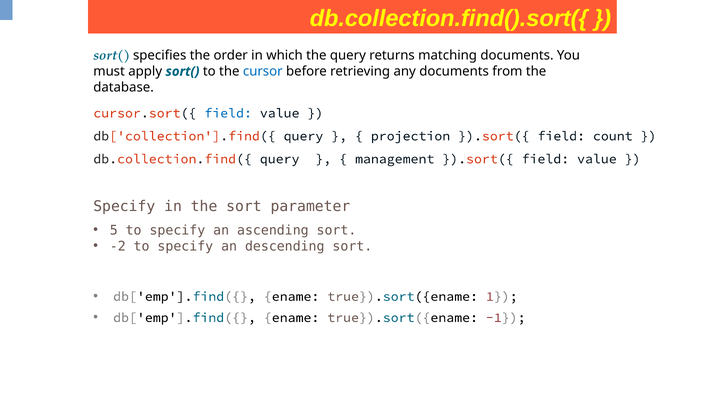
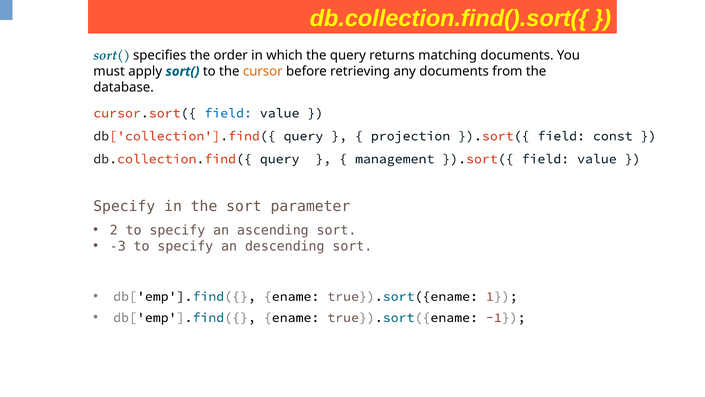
cursor colour: blue -> orange
count: count -> const
5: 5 -> 2
-2: -2 -> -3
